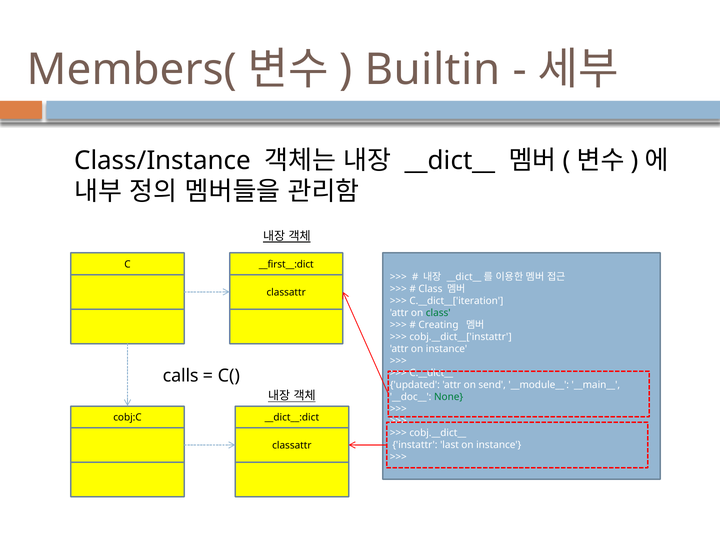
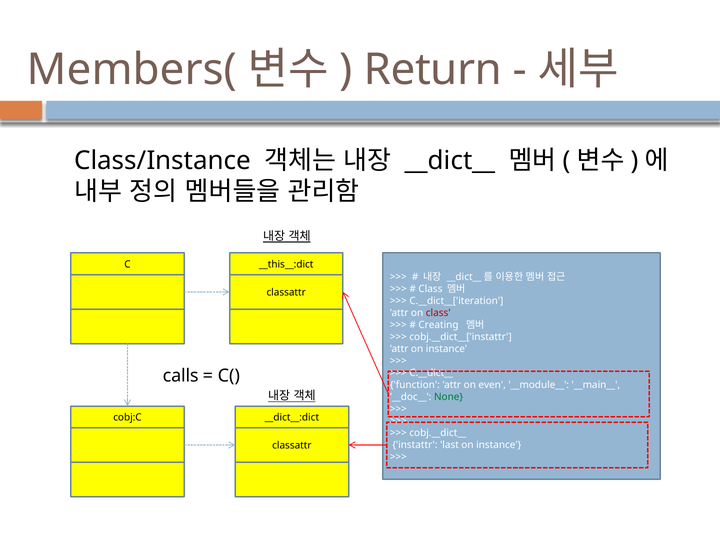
Builtin: Builtin -> Return
__first__:dict: __first__:dict -> __this__:dict
class at (438, 313) colour: green -> red
updated: updated -> function
send: send -> even
